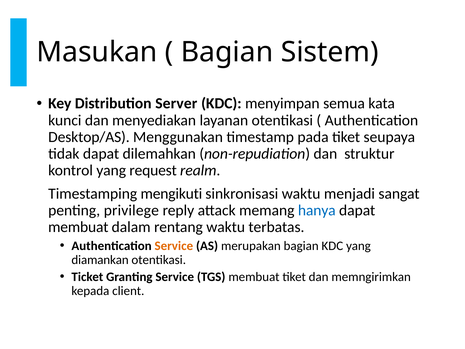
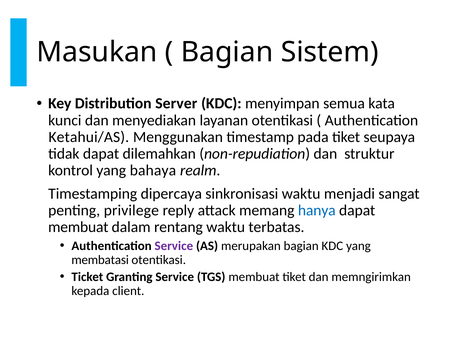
Desktop/AS: Desktop/AS -> Ketahui/AS
request: request -> bahaya
mengikuti: mengikuti -> dipercaya
Service at (174, 246) colour: orange -> purple
diamankan: diamankan -> membatasi
